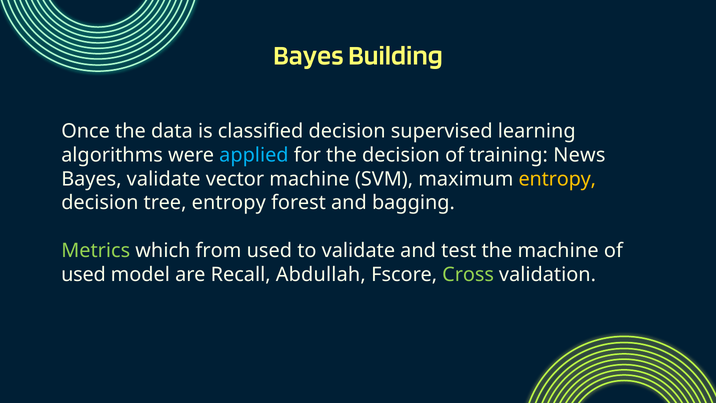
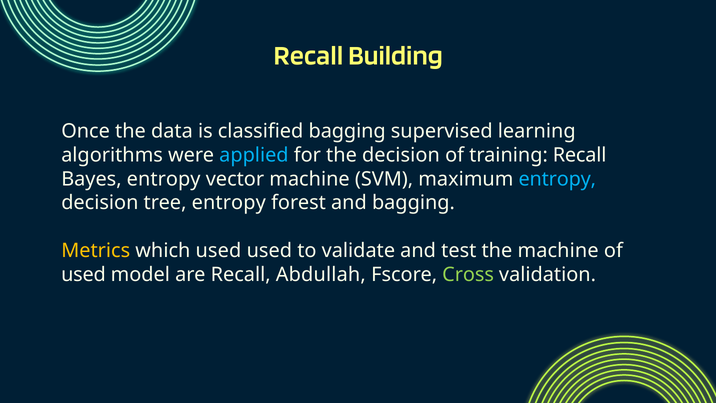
Bayes at (308, 56): Bayes -> Recall
classified decision: decision -> bagging
training News: News -> Recall
Bayes validate: validate -> entropy
entropy at (557, 179) colour: yellow -> light blue
Metrics colour: light green -> yellow
which from: from -> used
